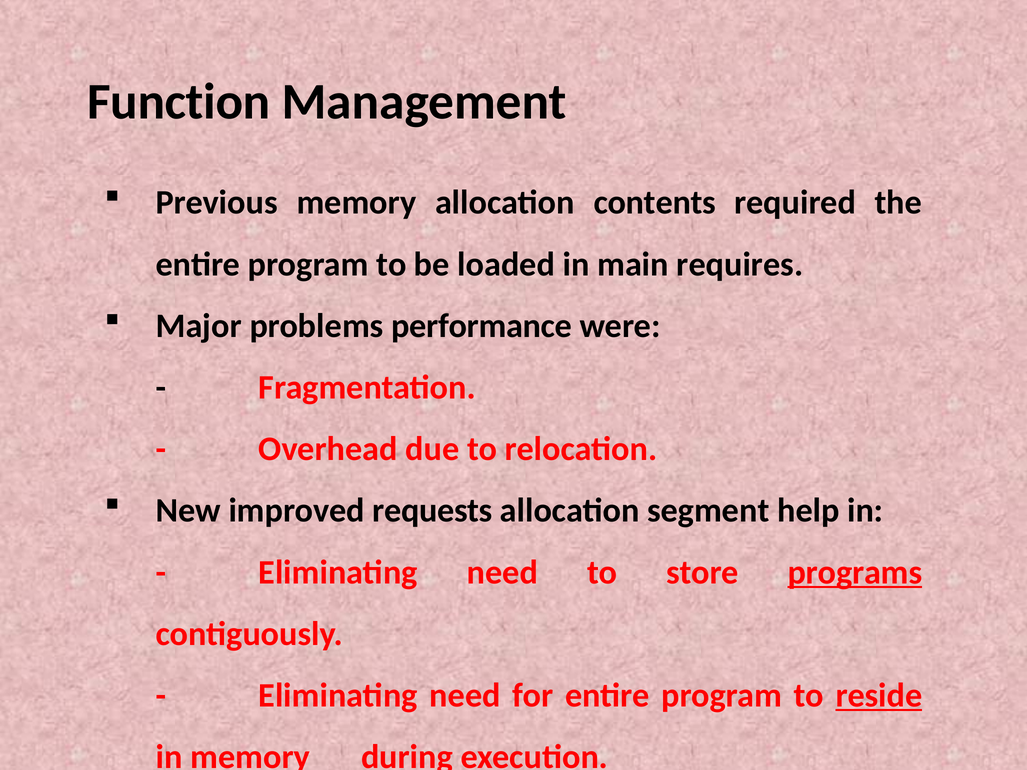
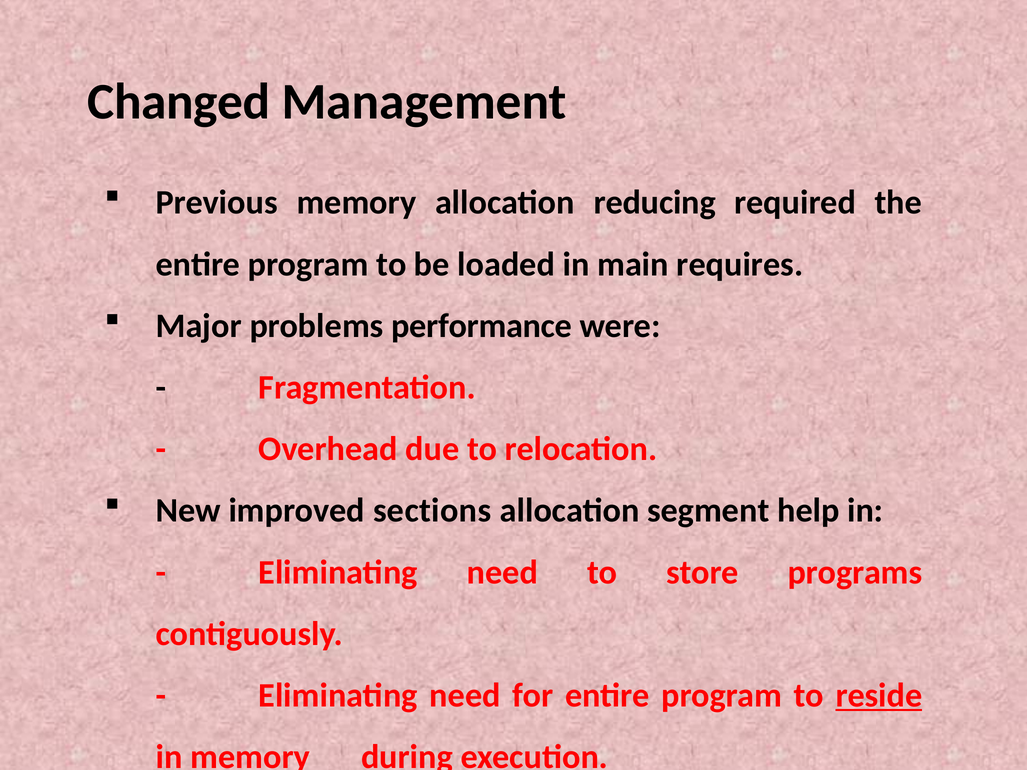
Function: Function -> Changed
contents: contents -> reducing
requests: requests -> sections
programs underline: present -> none
